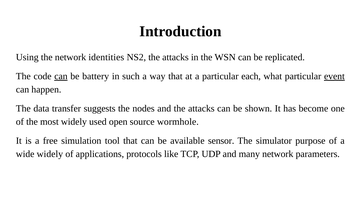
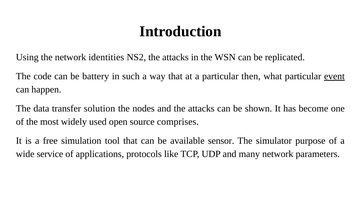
can at (61, 76) underline: present -> none
each: each -> then
suggests: suggests -> solution
wormhole: wormhole -> comprises
wide widely: widely -> service
